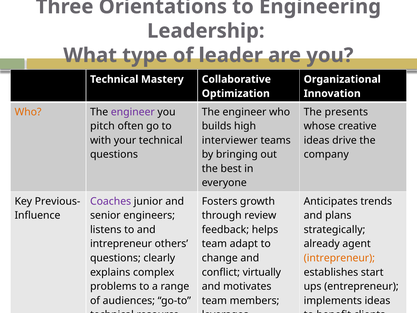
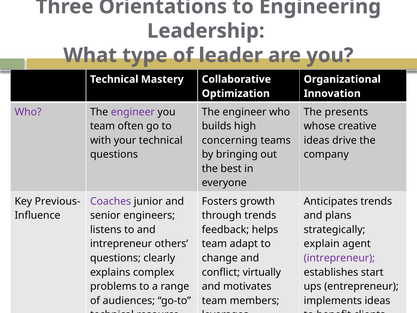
Who at (28, 112) colour: orange -> purple
pitch at (102, 126): pitch -> team
interviewer: interviewer -> concerning
through review: review -> trends
already: already -> explain
intrepreneur at (339, 258) colour: orange -> purple
